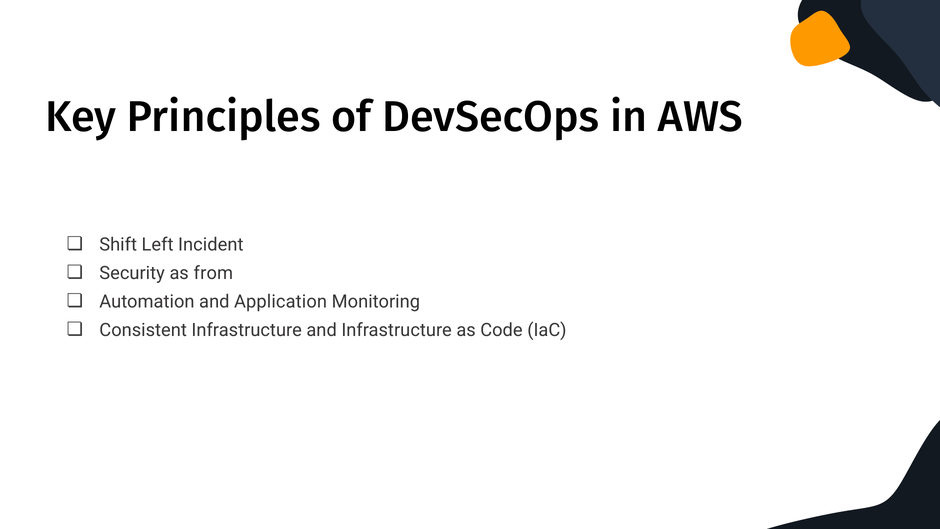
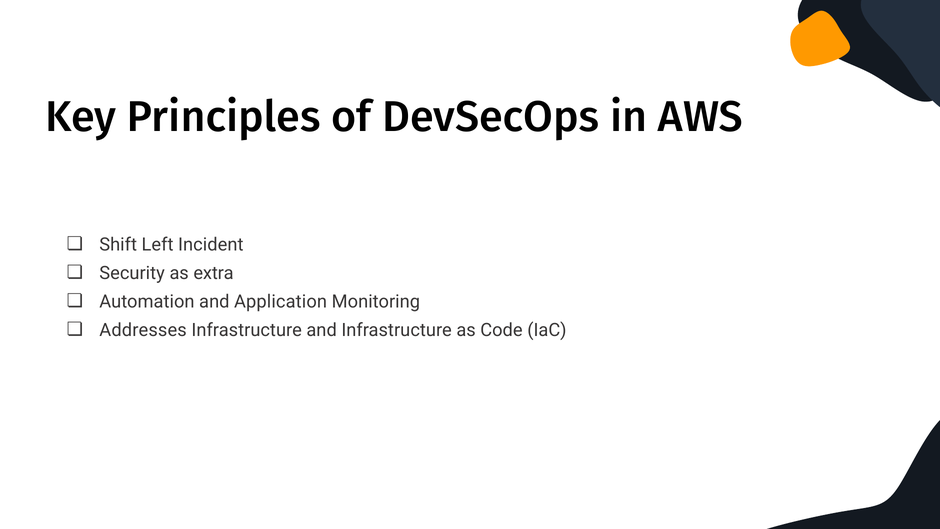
from: from -> extra
Consistent: Consistent -> Addresses
